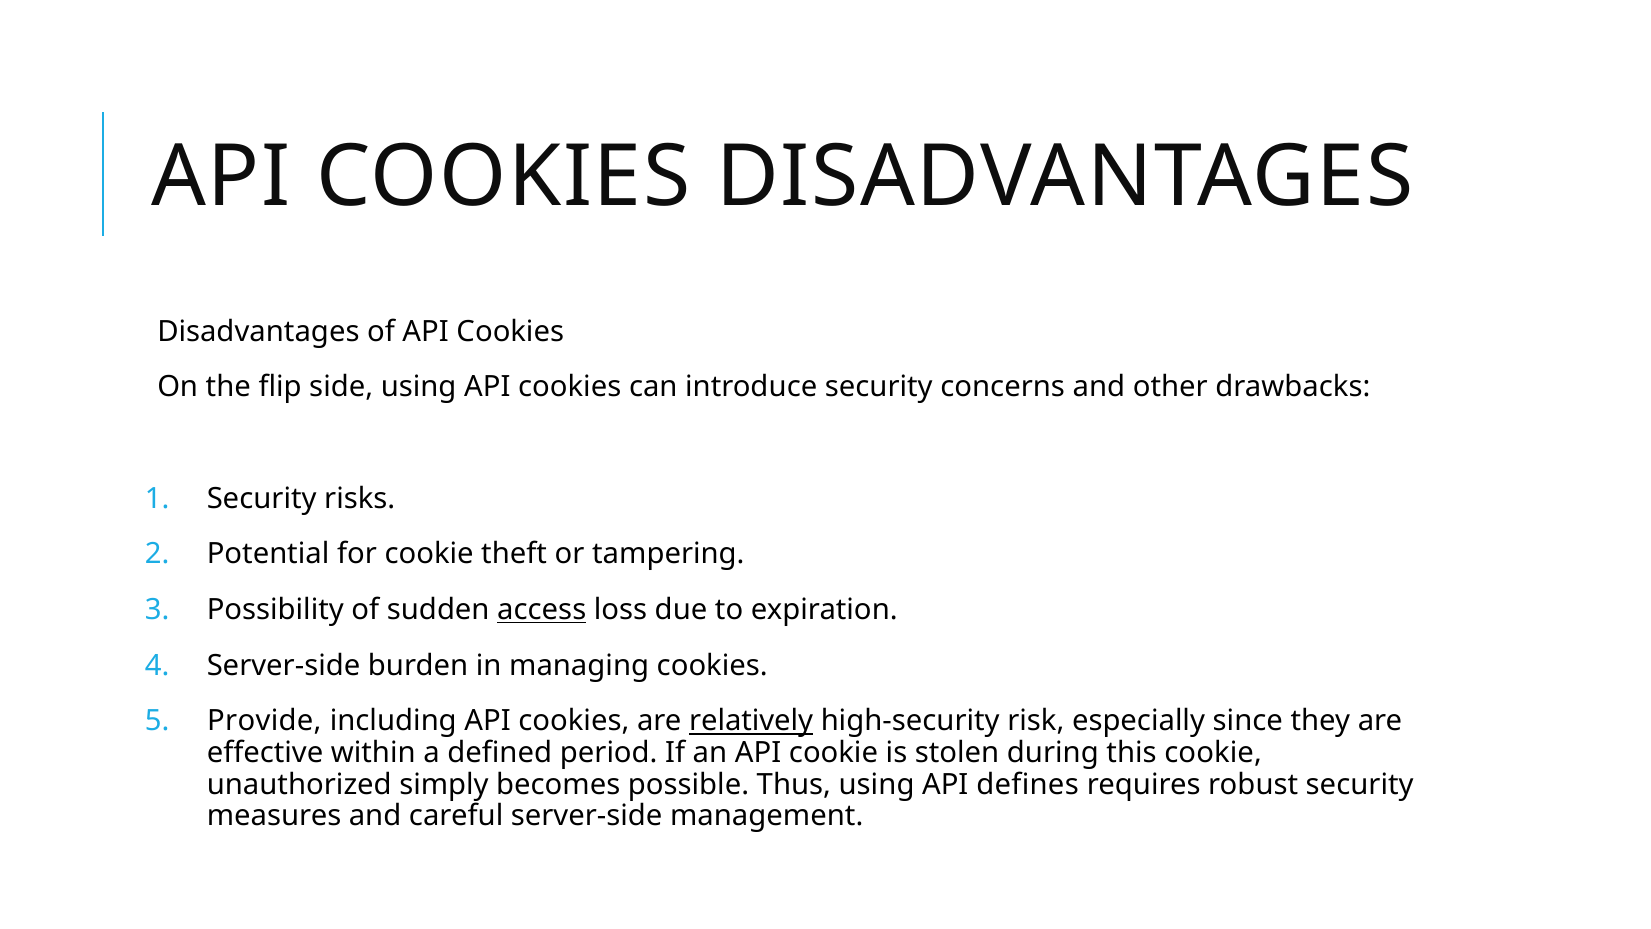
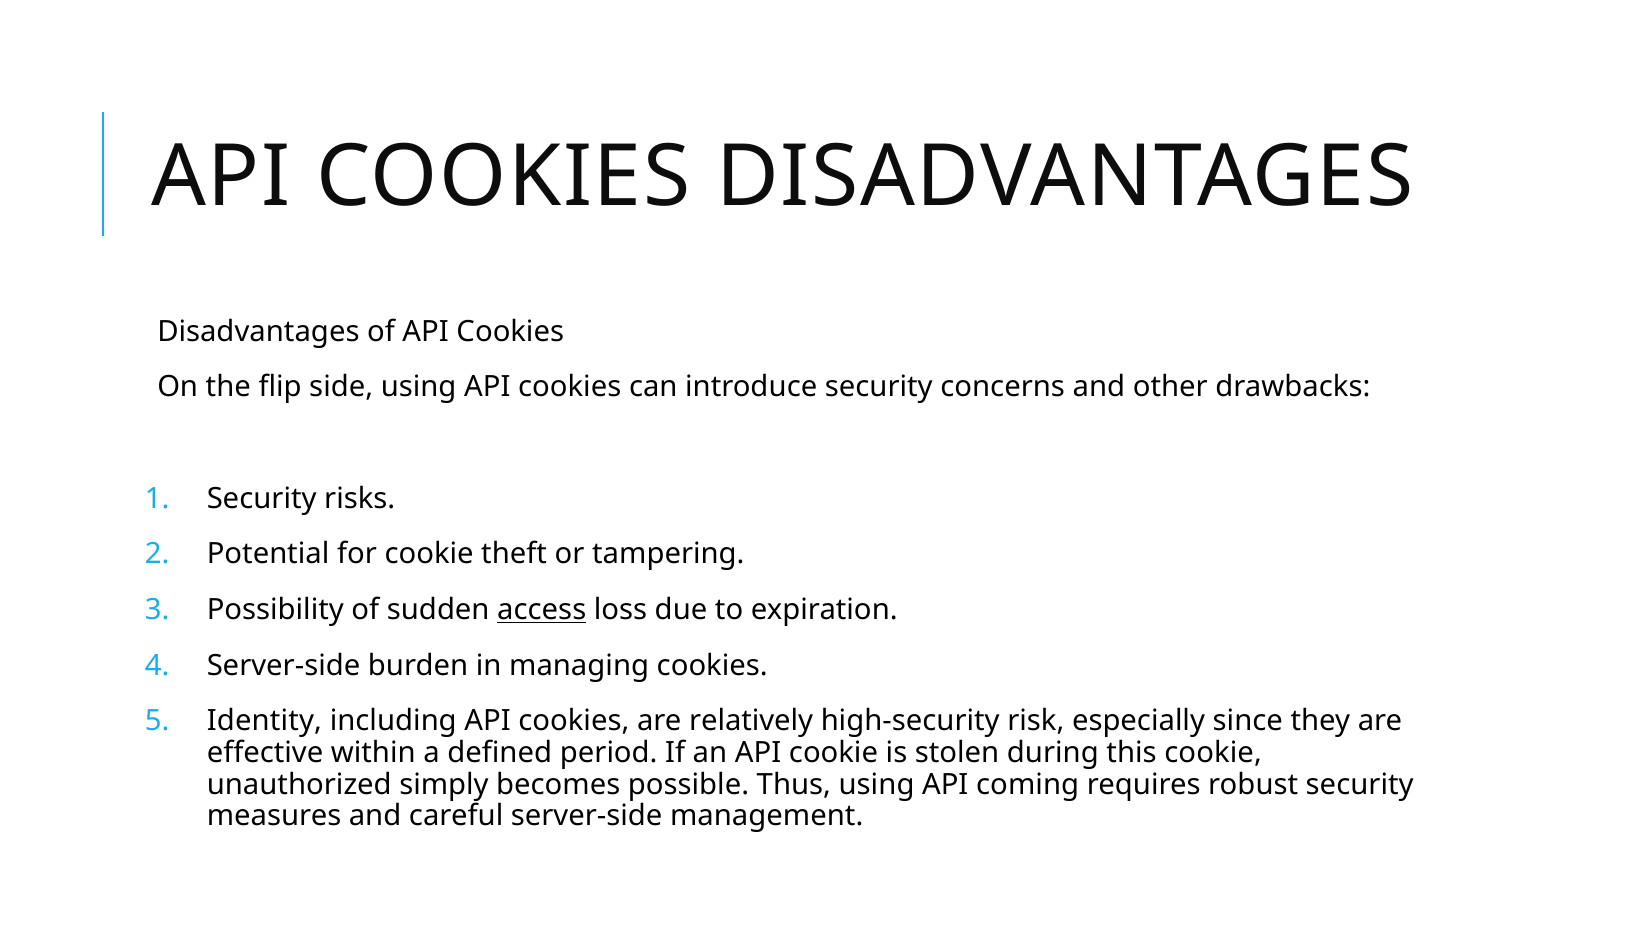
Provide: Provide -> Identity
relatively underline: present -> none
defines: defines -> coming
